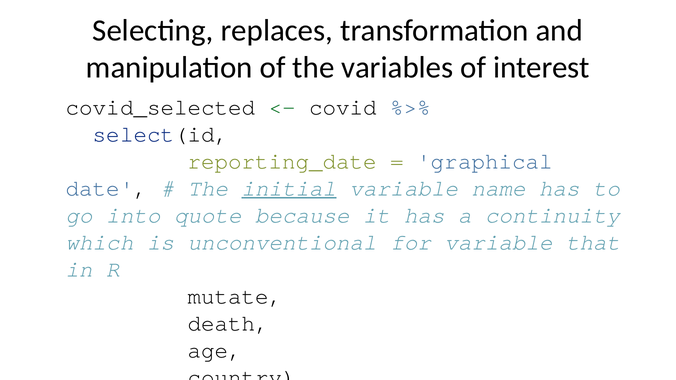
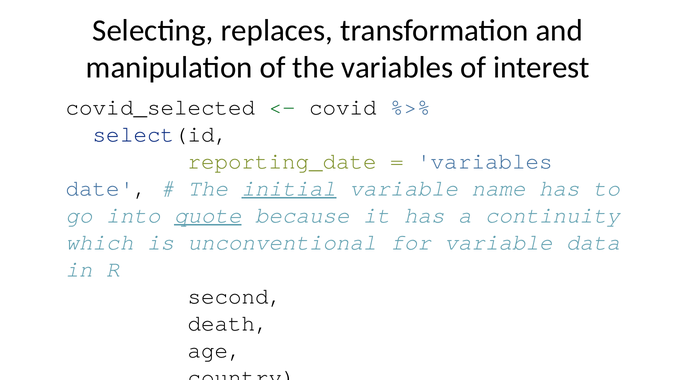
graphical at (485, 161): graphical -> variables
quote underline: none -> present
that: that -> data
mutate at (235, 296): mutate -> second
